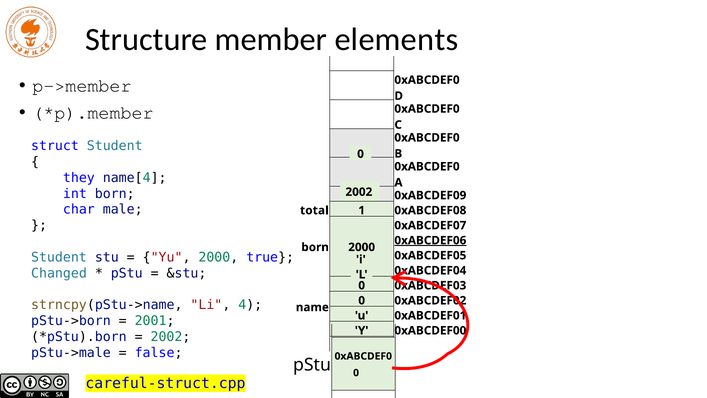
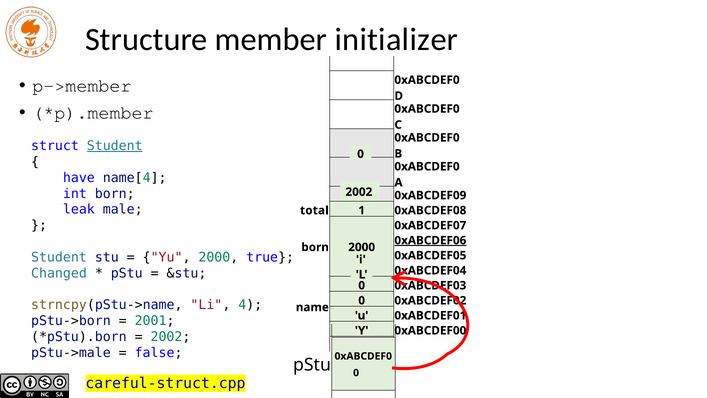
elements: elements -> initializer
Student at (115, 146) underline: none -> present
they: they -> have
char: char -> leak
